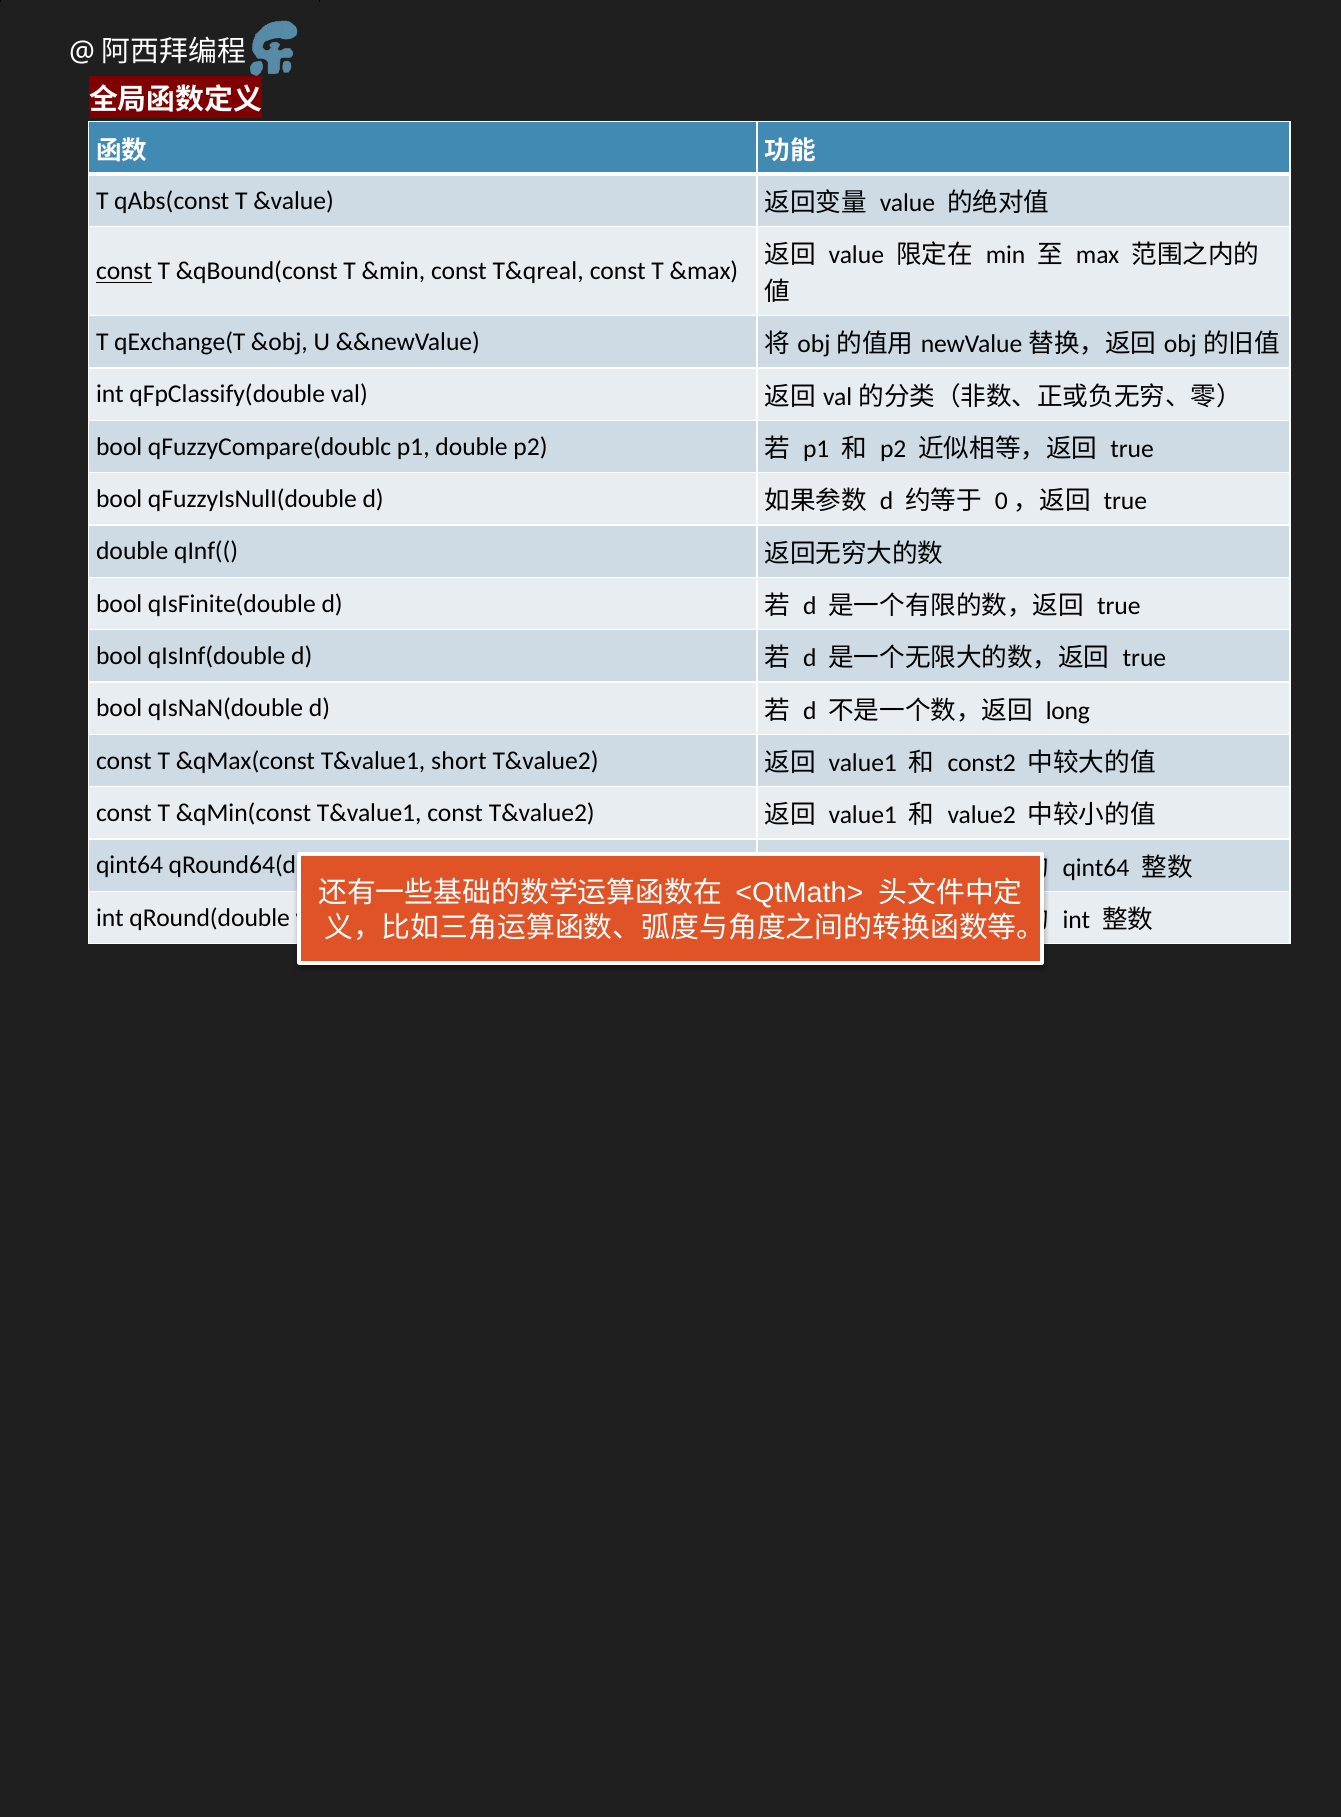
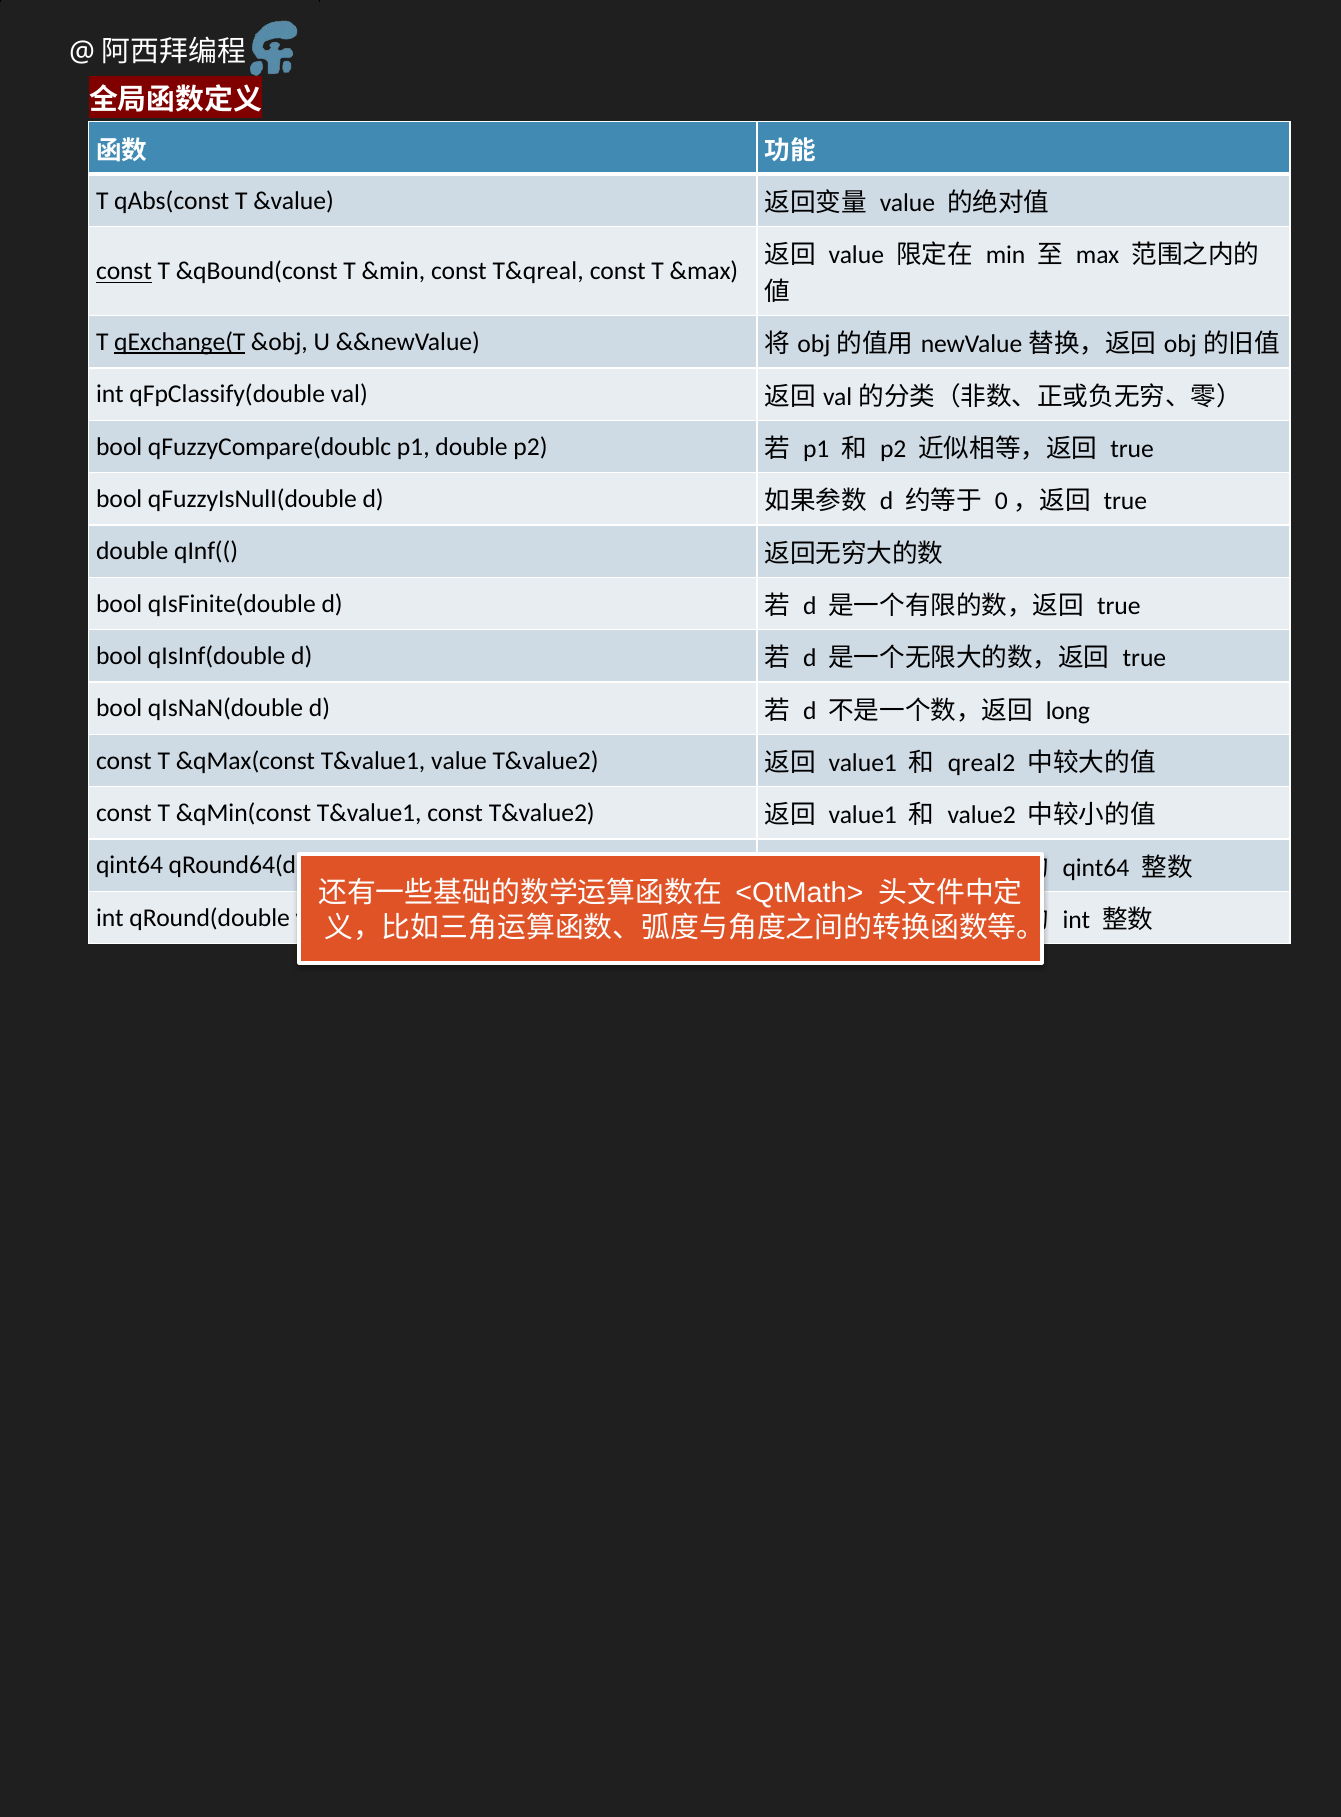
qExchange(T underline: none -> present
T&value1 short: short -> value
const2: const2 -> qreal2
